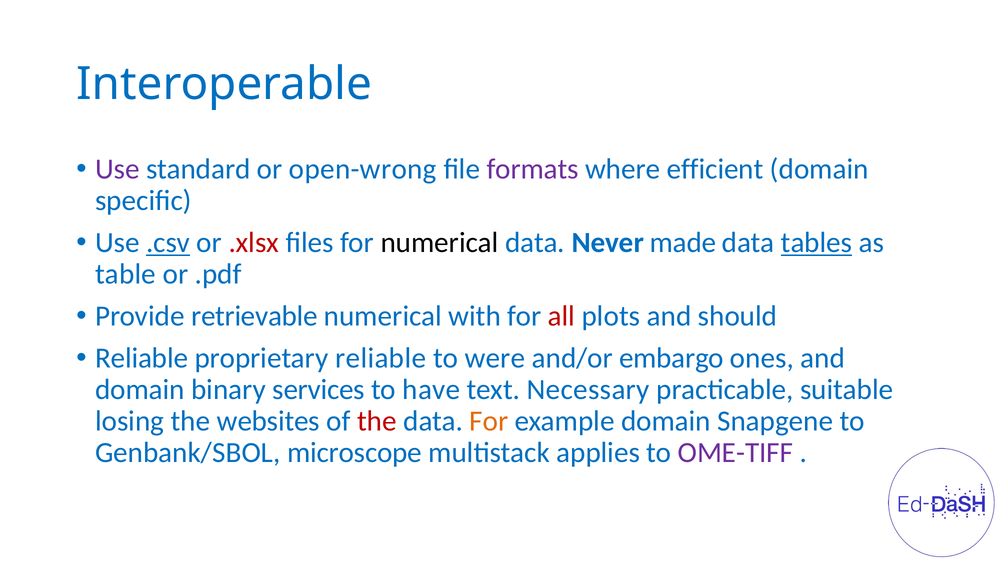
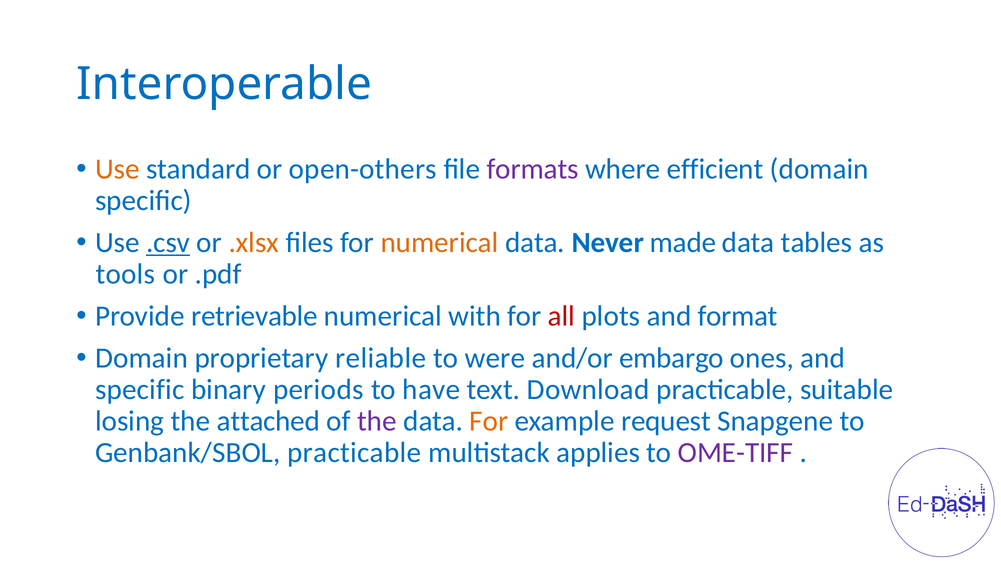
Use at (117, 169) colour: purple -> orange
open-wrong: open-wrong -> open-others
.xlsx colour: red -> orange
numerical at (440, 243) colour: black -> orange
tables underline: present -> none
table: table -> tools
should: should -> format
Reliable at (142, 358): Reliable -> Domain
domain at (140, 390): domain -> specific
services: services -> periods
Necessary: Necessary -> Download
websites: websites -> attached
the at (377, 421) colour: red -> purple
example domain: domain -> request
Genbank/SBOL microscope: microscope -> practicable
